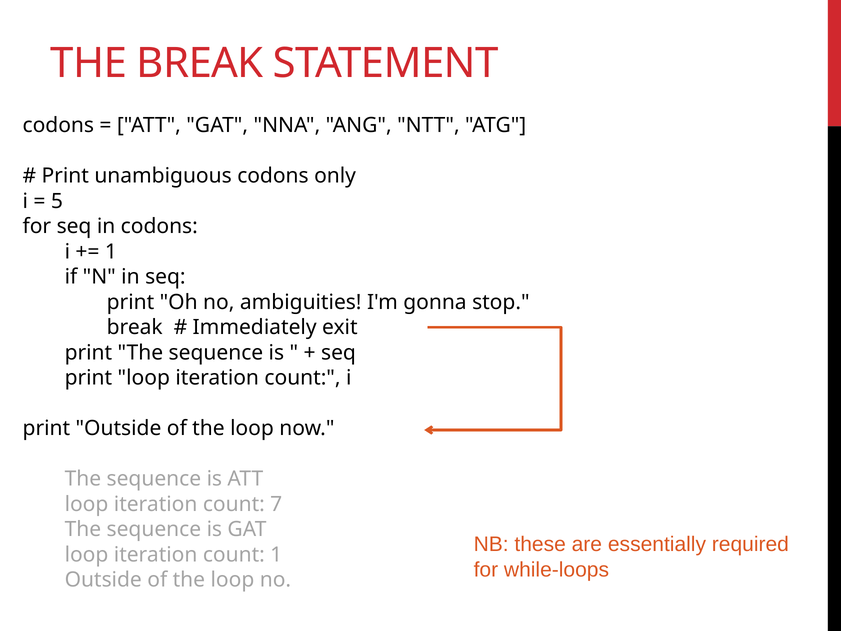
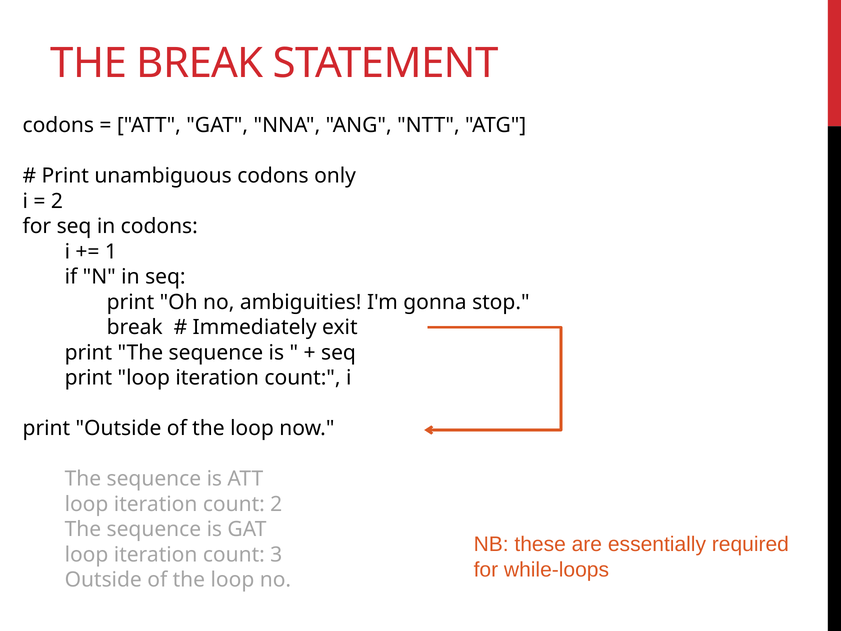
5 at (57, 201): 5 -> 2
count 7: 7 -> 2
count 1: 1 -> 3
